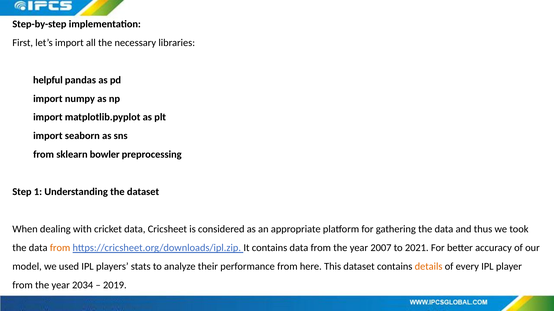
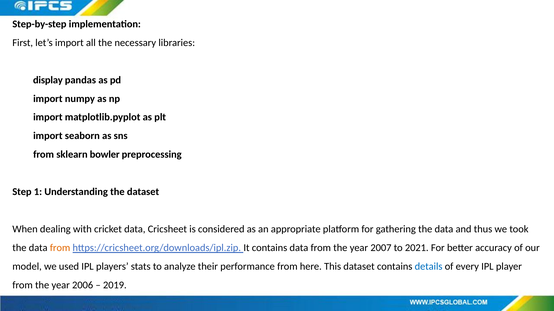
helpful: helpful -> display
details colour: orange -> blue
2034: 2034 -> 2006
